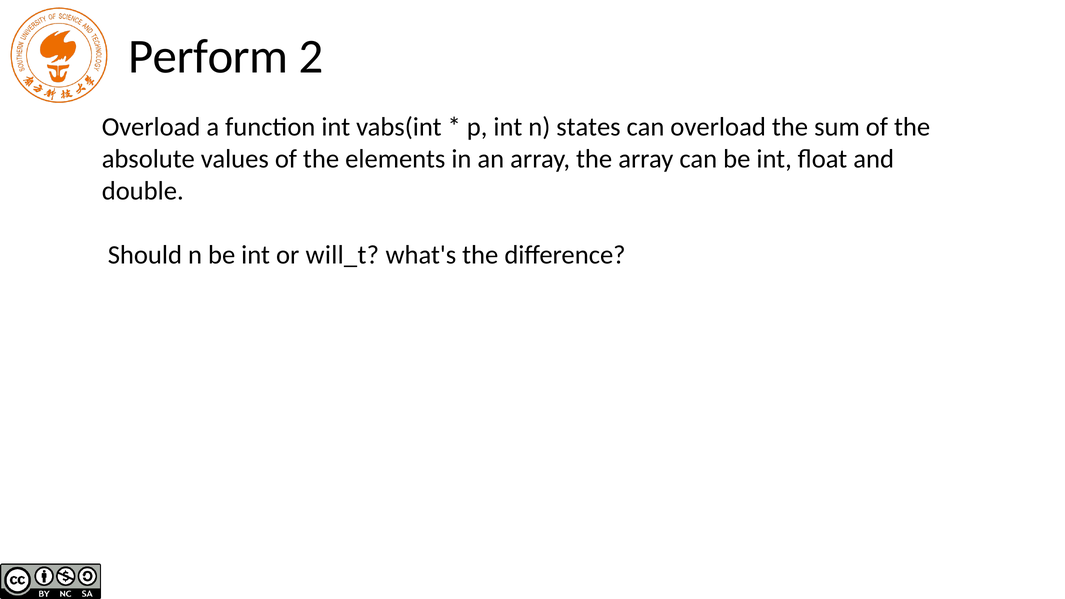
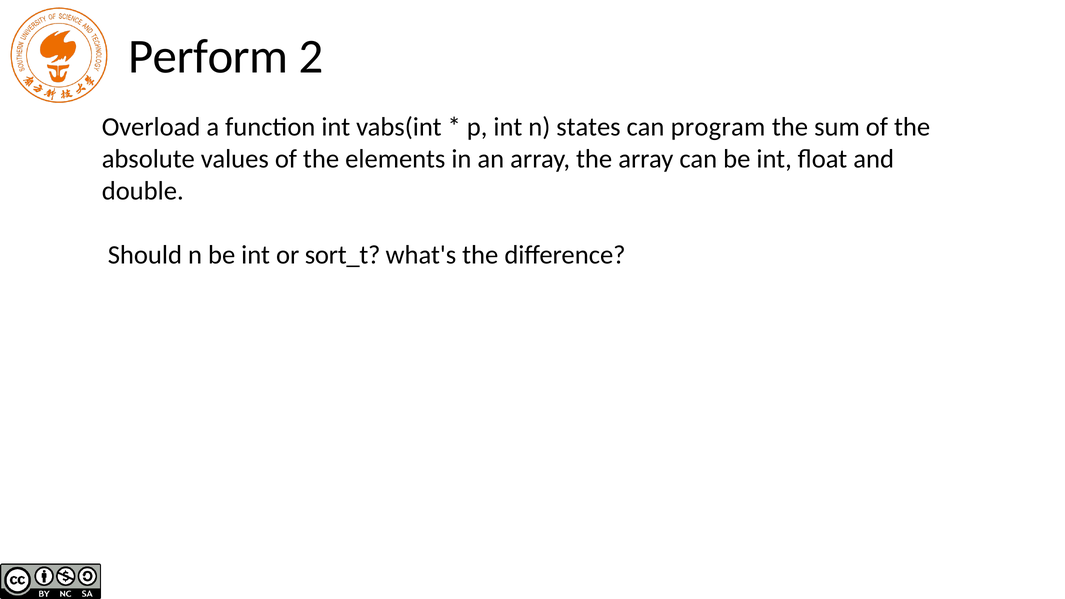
can overload: overload -> program
will_t: will_t -> sort_t
